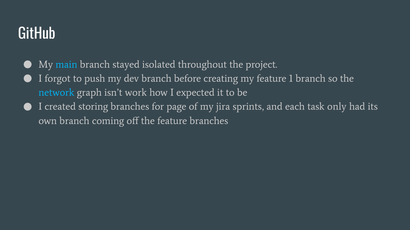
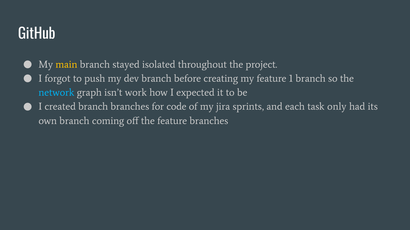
main colour: light blue -> yellow
created storing: storing -> branch
page: page -> code
